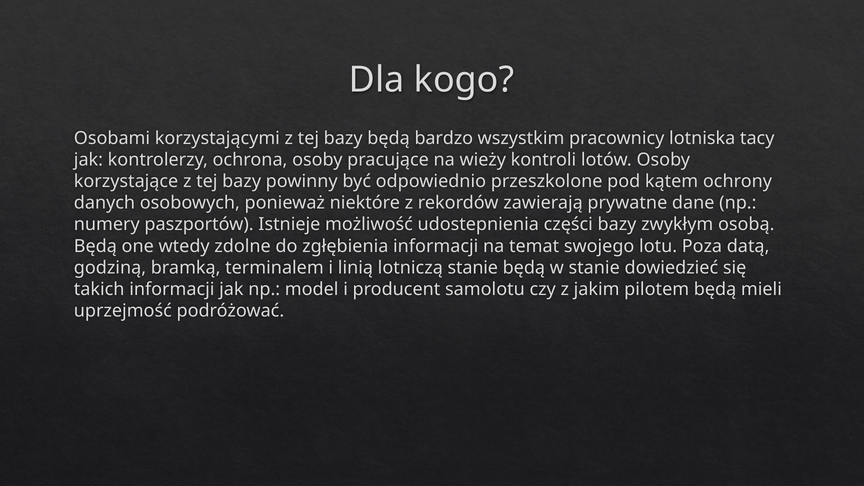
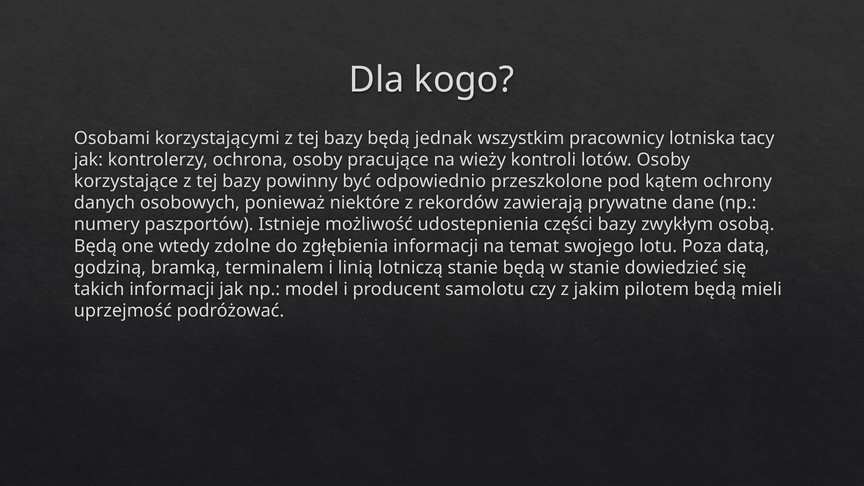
bardzo: bardzo -> jednak
